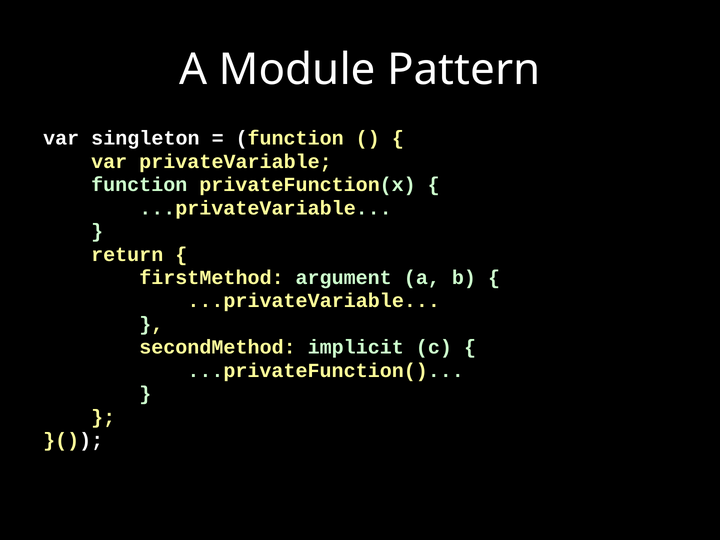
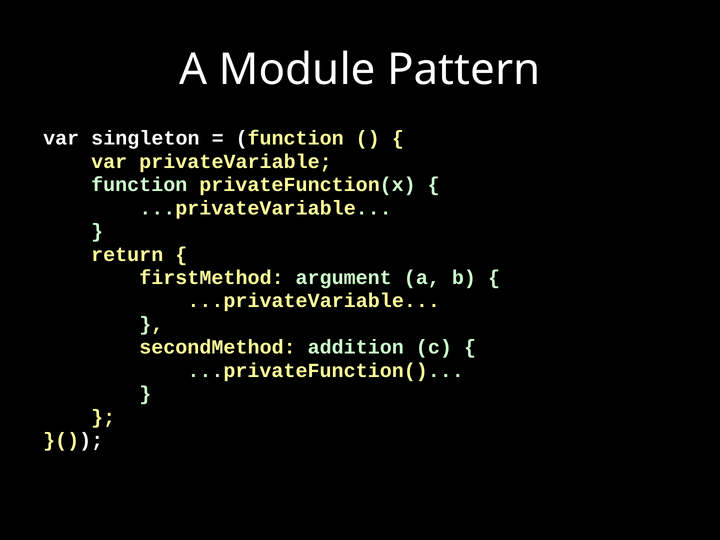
implicit: implicit -> addition
